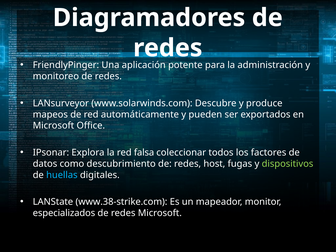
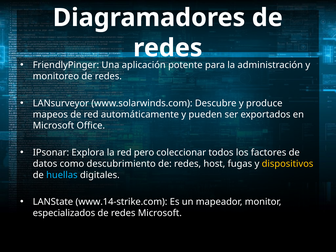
falsa: falsa -> pero
dispositivos colour: light green -> yellow
www.38-strike.com: www.38-strike.com -> www.14-strike.com
